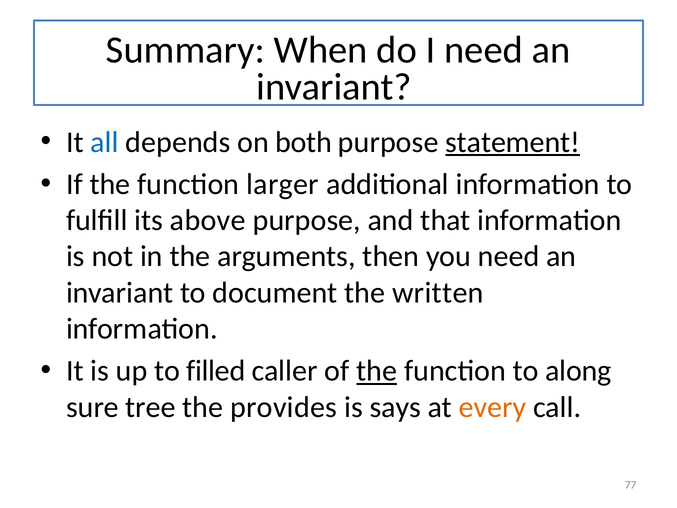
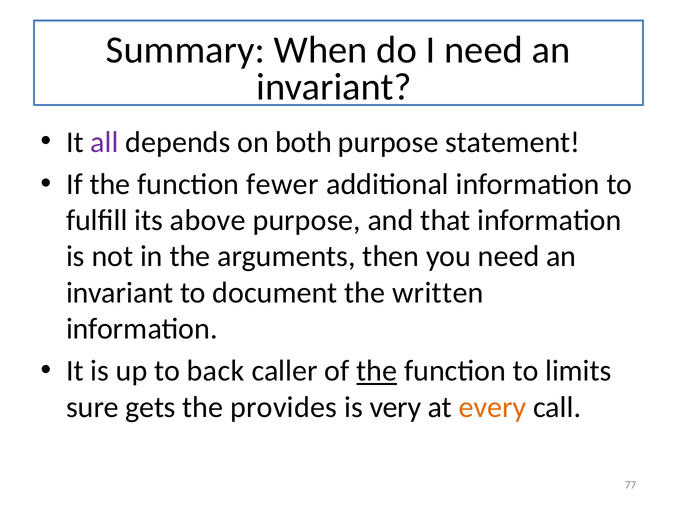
all colour: blue -> purple
statement underline: present -> none
larger: larger -> fewer
filled: filled -> back
along: along -> limits
tree: tree -> gets
says: says -> very
